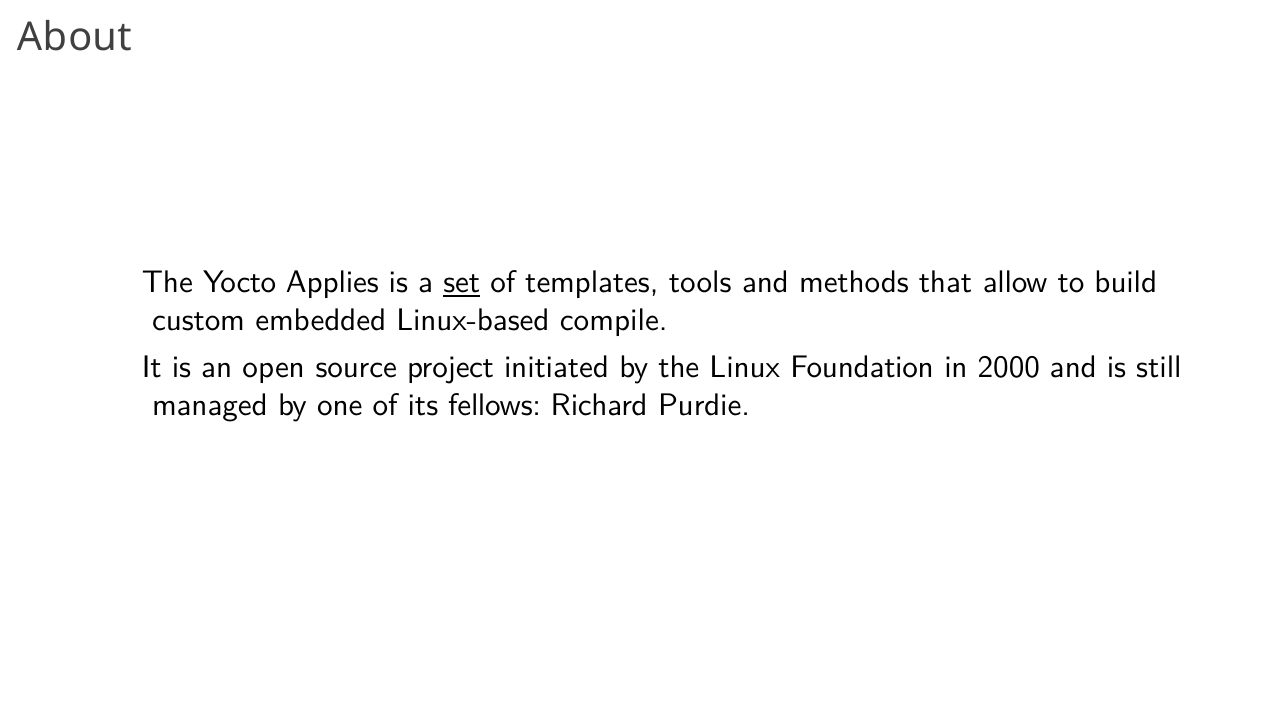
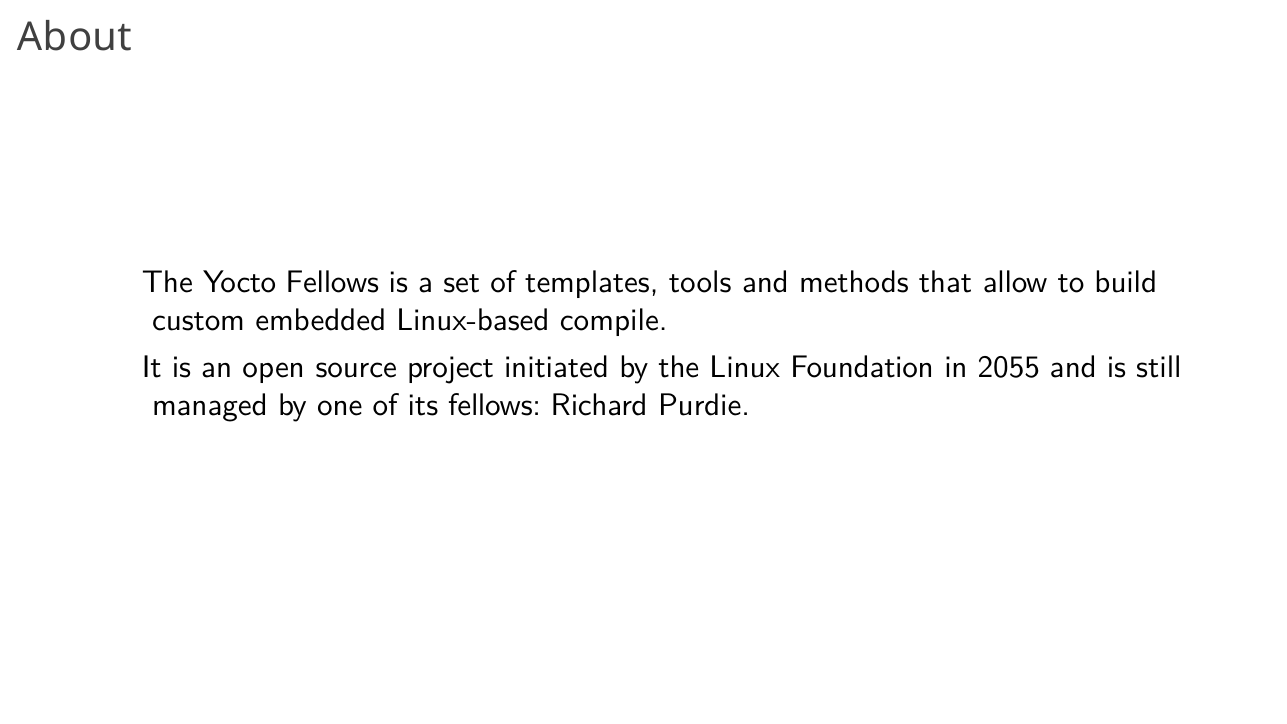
Yocto Applies: Applies -> Fellows
set underline: present -> none
2000: 2000 -> 2055
